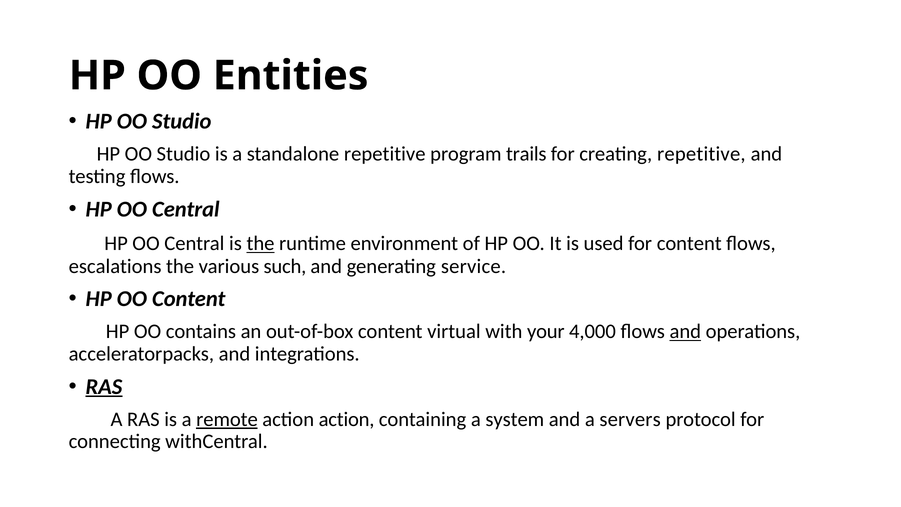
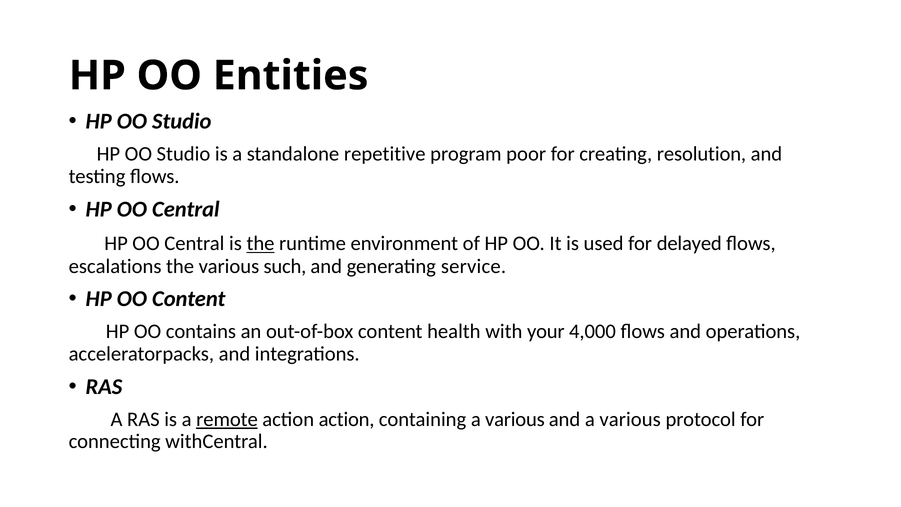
trails: trails -> poor
creating repetitive: repetitive -> resolution
for content: content -> delayed
virtual: virtual -> health
and at (685, 331) underline: present -> none
RAS at (104, 386) underline: present -> none
containing a system: system -> various
and a servers: servers -> various
